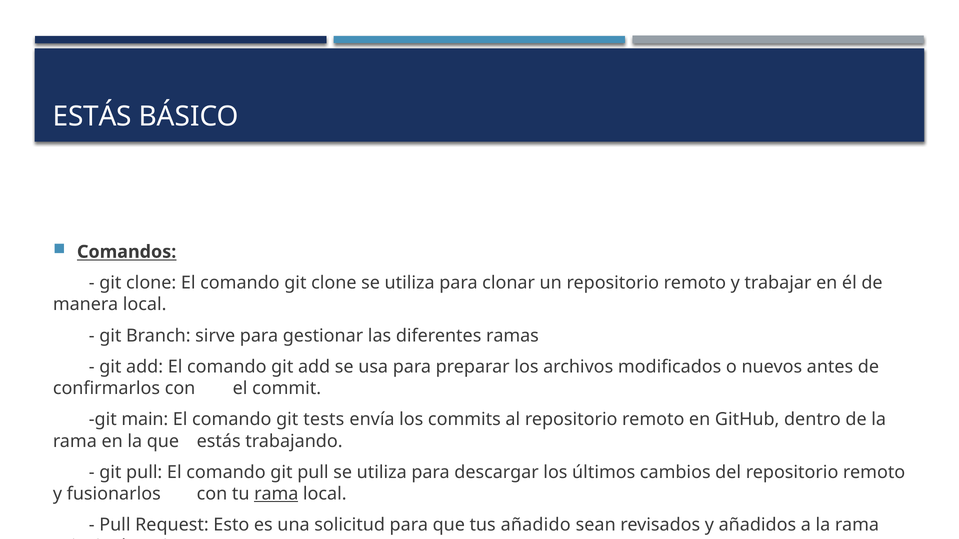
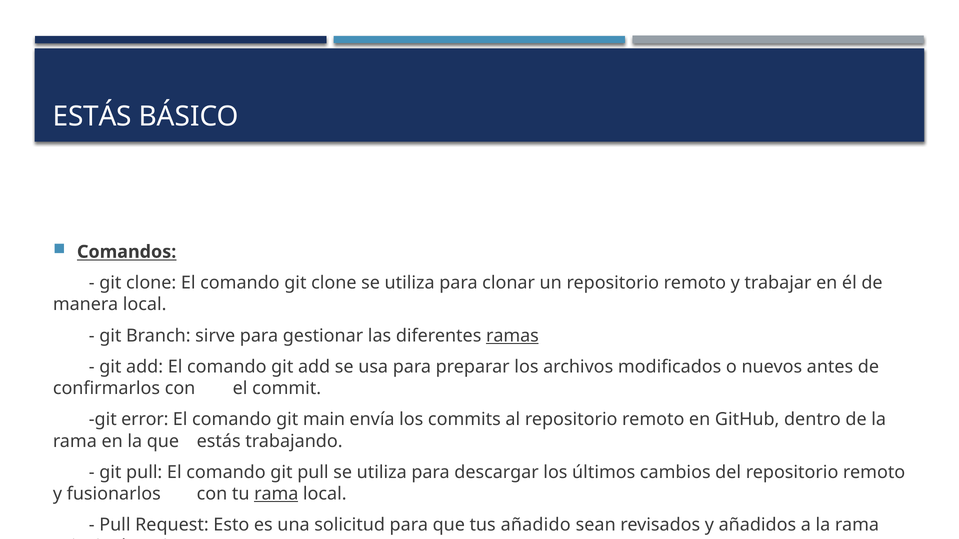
ramas underline: none -> present
git main: main -> error
git tests: tests -> main
